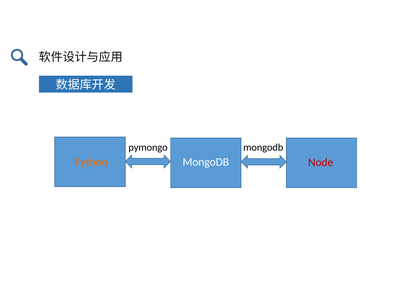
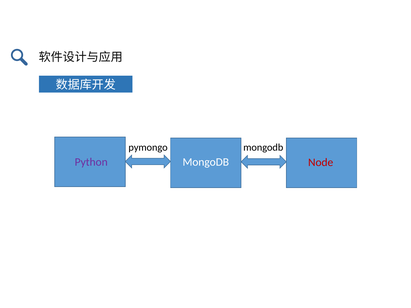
Python colour: orange -> purple
